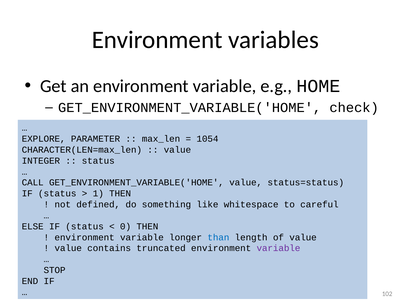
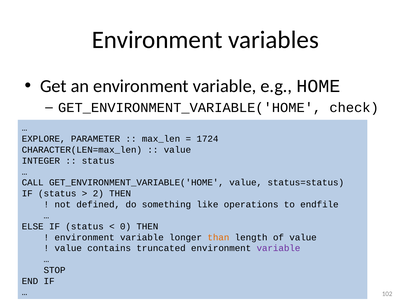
1054: 1054 -> 1724
1: 1 -> 2
whitespace: whitespace -> operations
careful: careful -> endfile
than colour: blue -> orange
